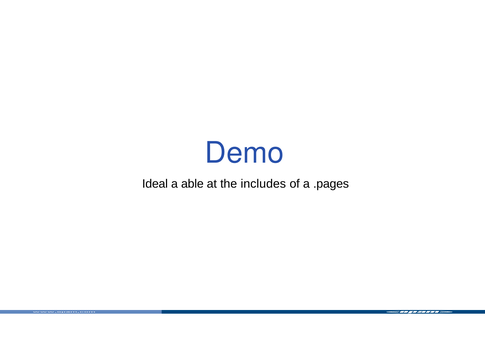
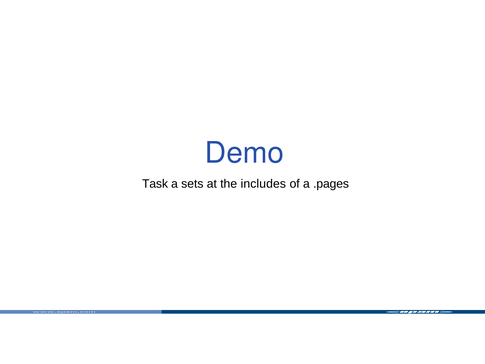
Ideal: Ideal -> Task
able: able -> sets
